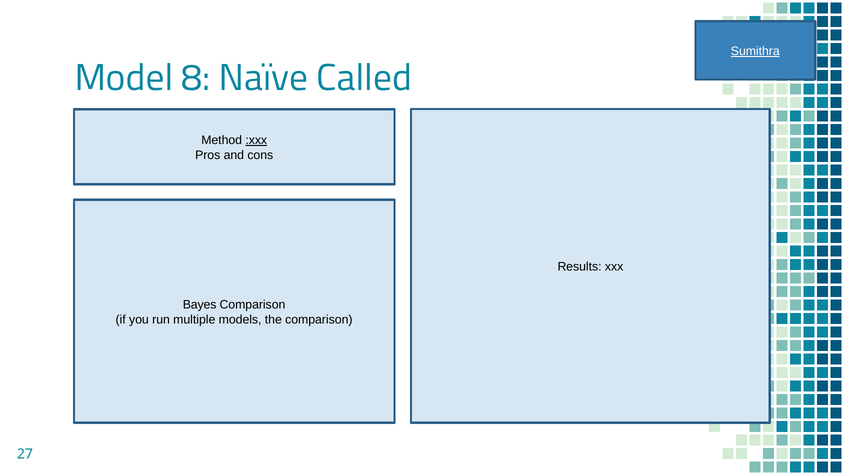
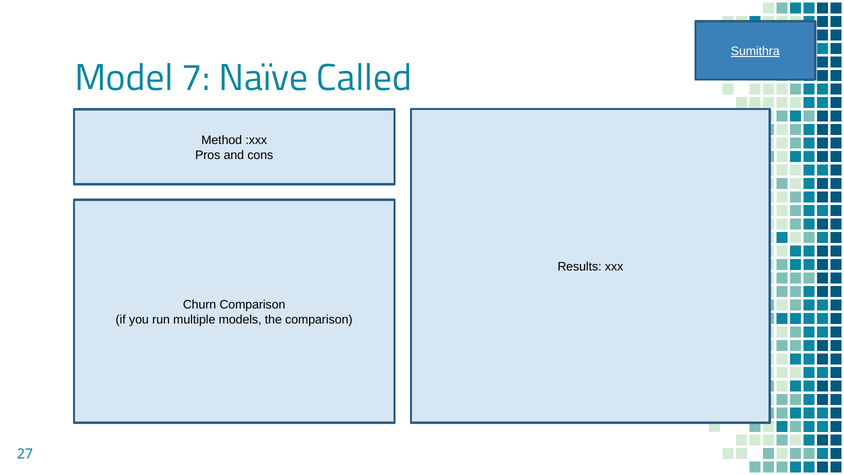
8: 8 -> 7
:xxx underline: present -> none
Bayes: Bayes -> Churn
